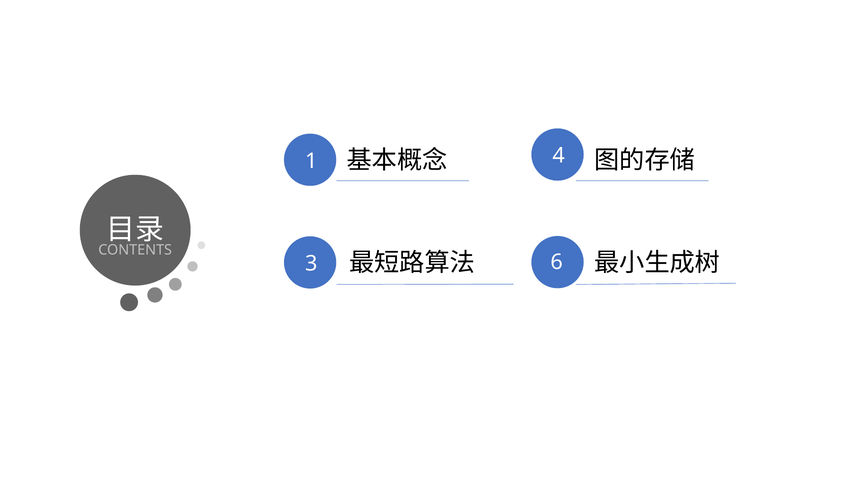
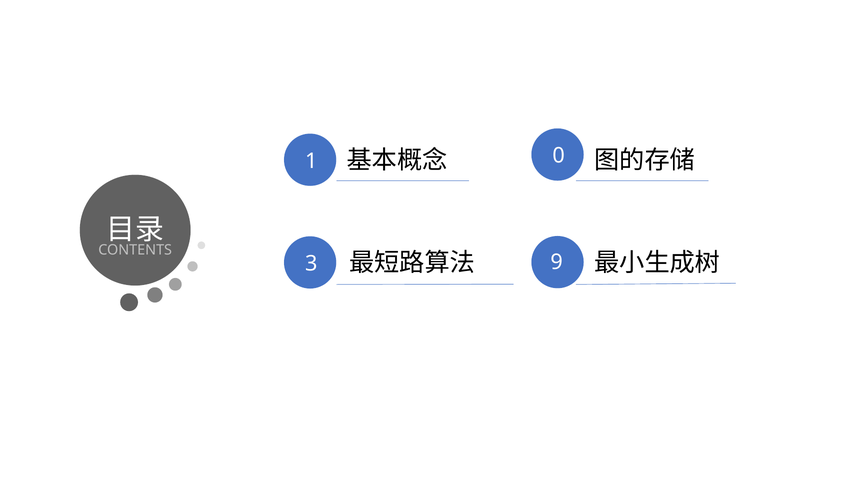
4: 4 -> 0
6: 6 -> 9
